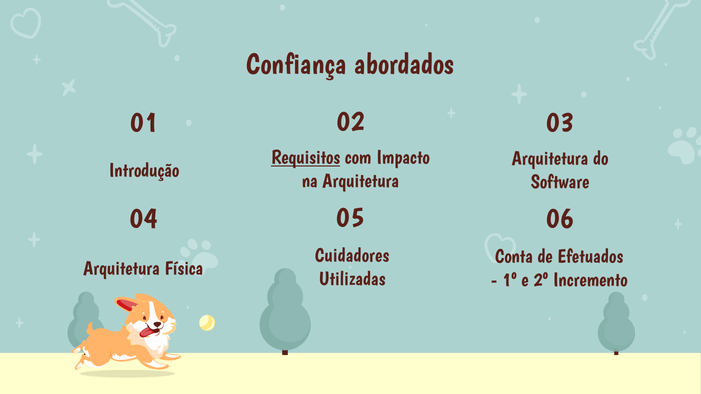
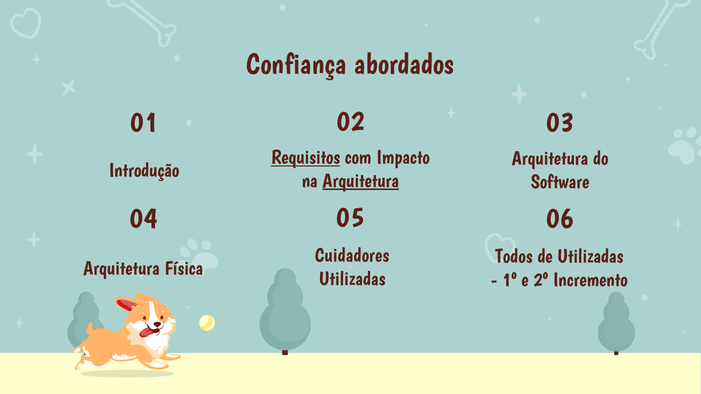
Arquitetura at (361, 181) underline: none -> present
Conta: Conta -> Todos
de Efetuados: Efetuados -> Utilizadas
